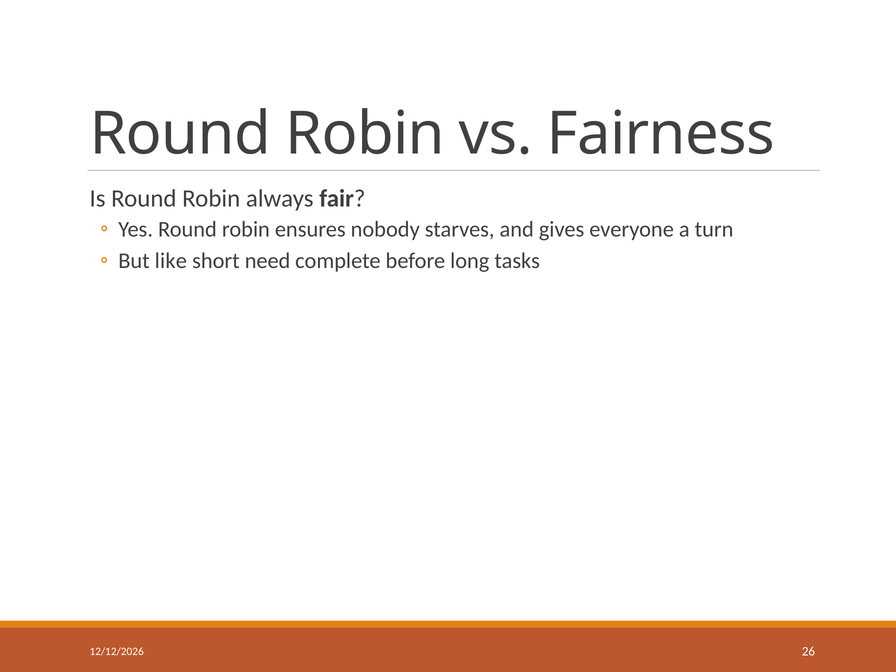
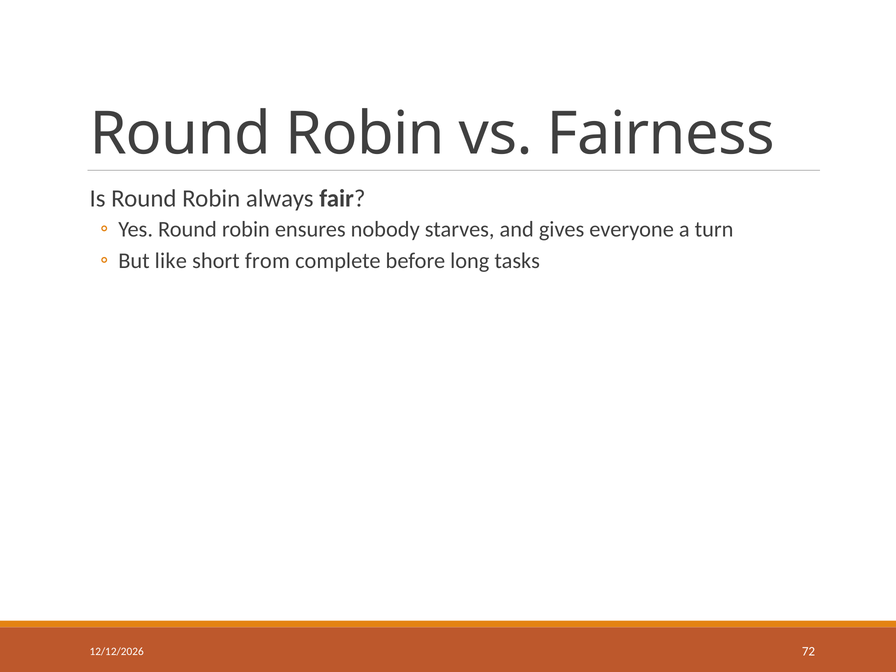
need: need -> from
26: 26 -> 72
